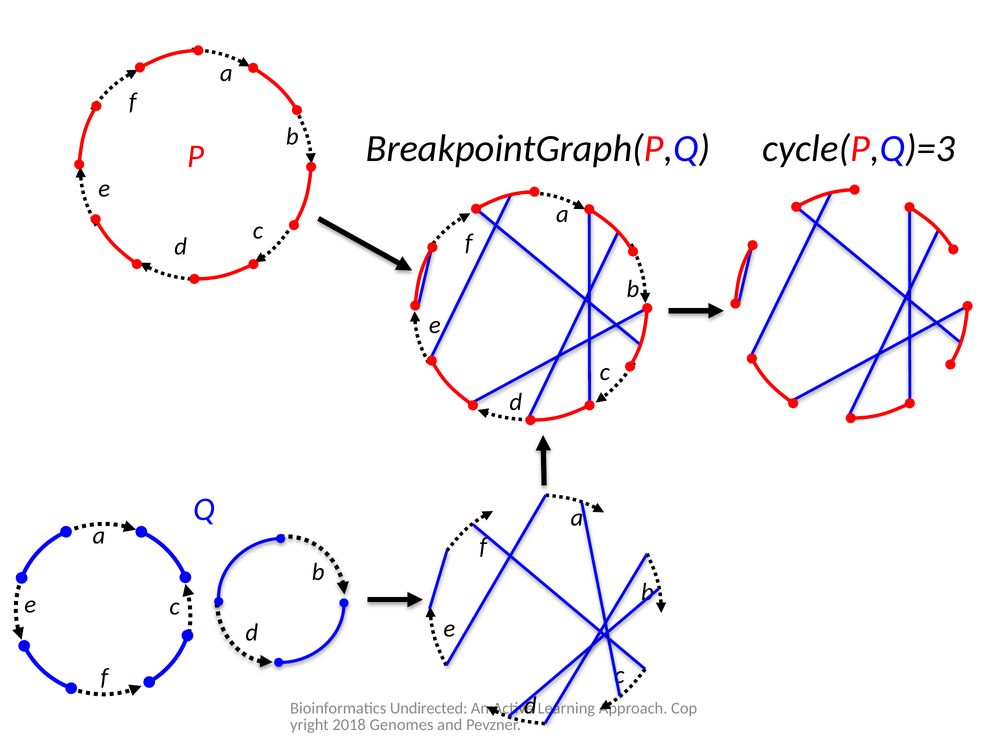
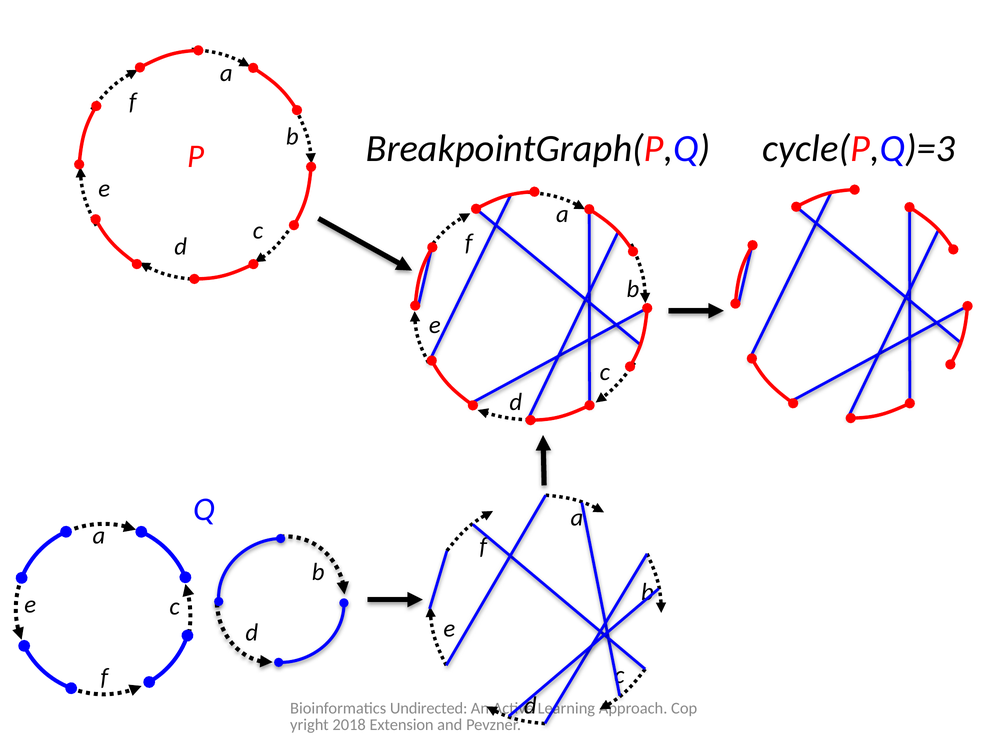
Genomes: Genomes -> Extension
